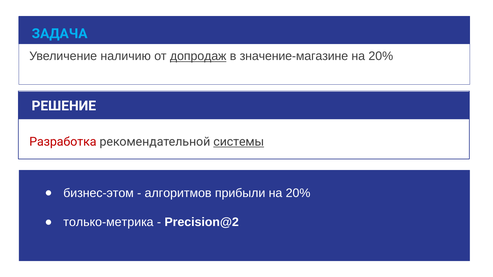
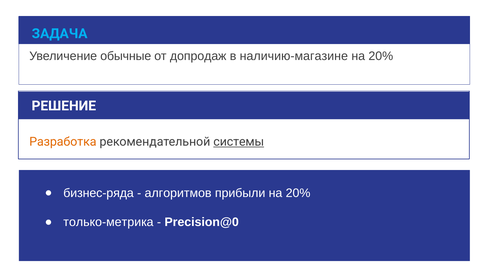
наличию: наличию -> обычные
допродаж underline: present -> none
значение-магазине: значение-магазине -> наличию-магазине
Разработка colour: red -> orange
бизнес-этом: бизнес-этом -> бизнес-ряда
Precision@2: Precision@2 -> Precision@0
